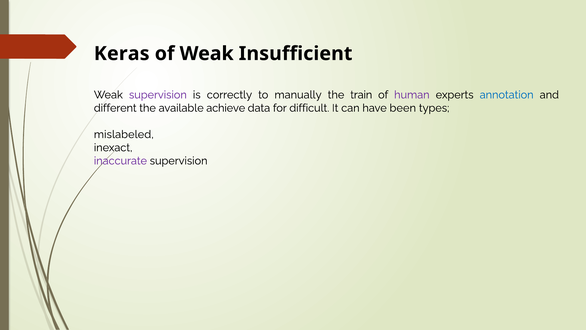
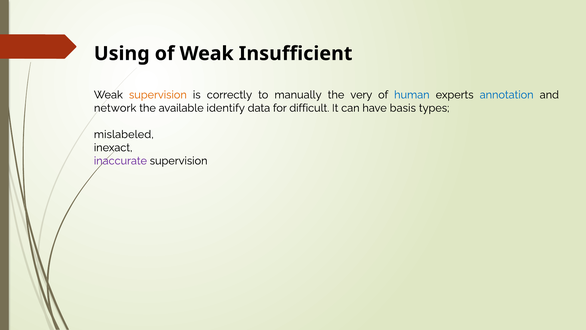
Keras: Keras -> Using
supervision at (158, 95) colour: purple -> orange
train: train -> very
human colour: purple -> blue
different: different -> network
achieve: achieve -> identify
been: been -> basis
